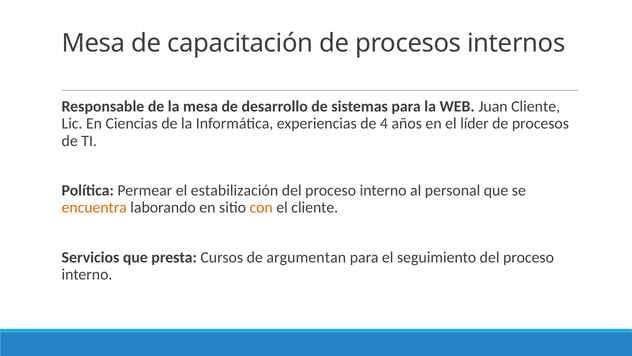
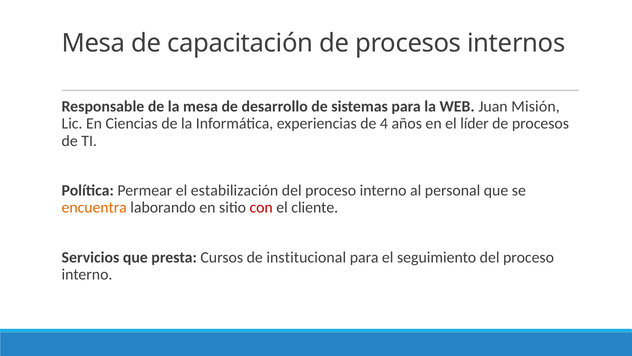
Juan Cliente: Cliente -> Misión
con colour: orange -> red
argumentan: argumentan -> institucional
